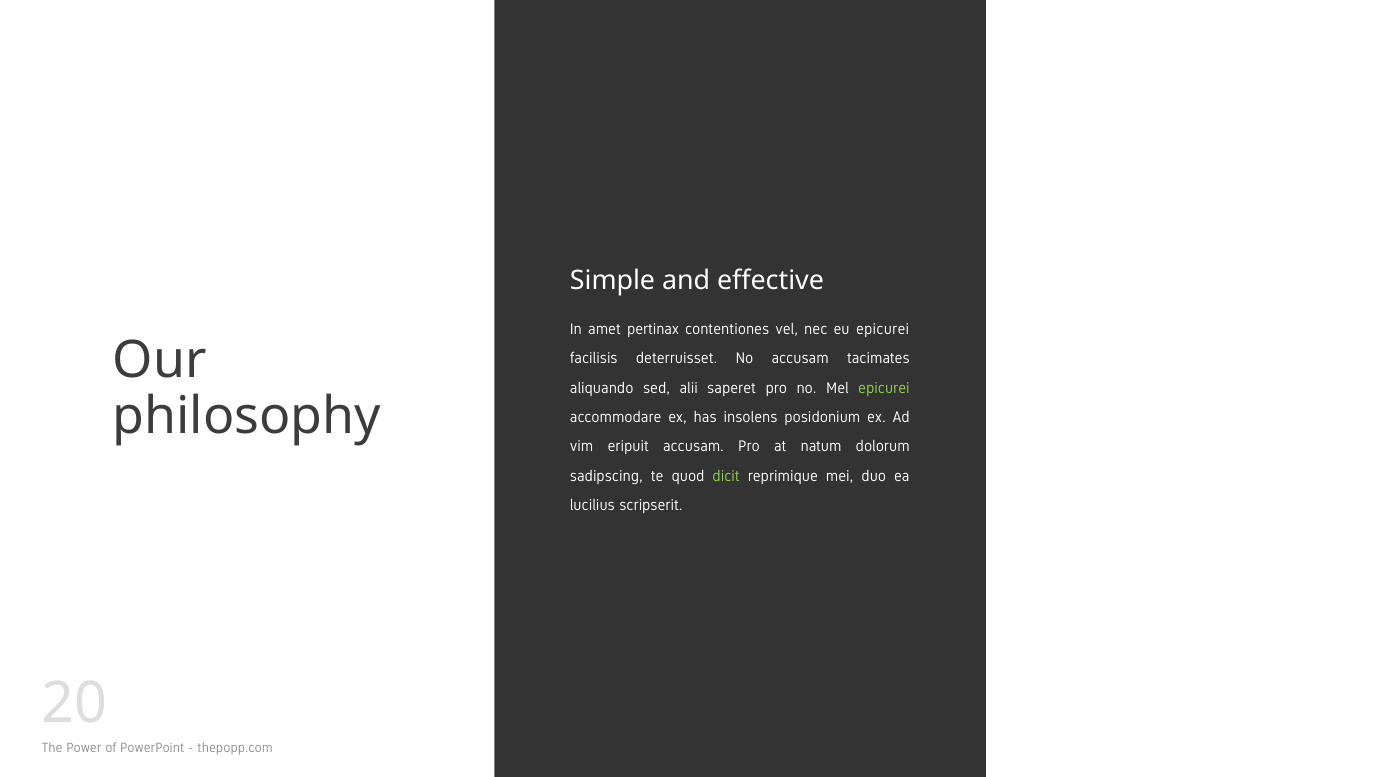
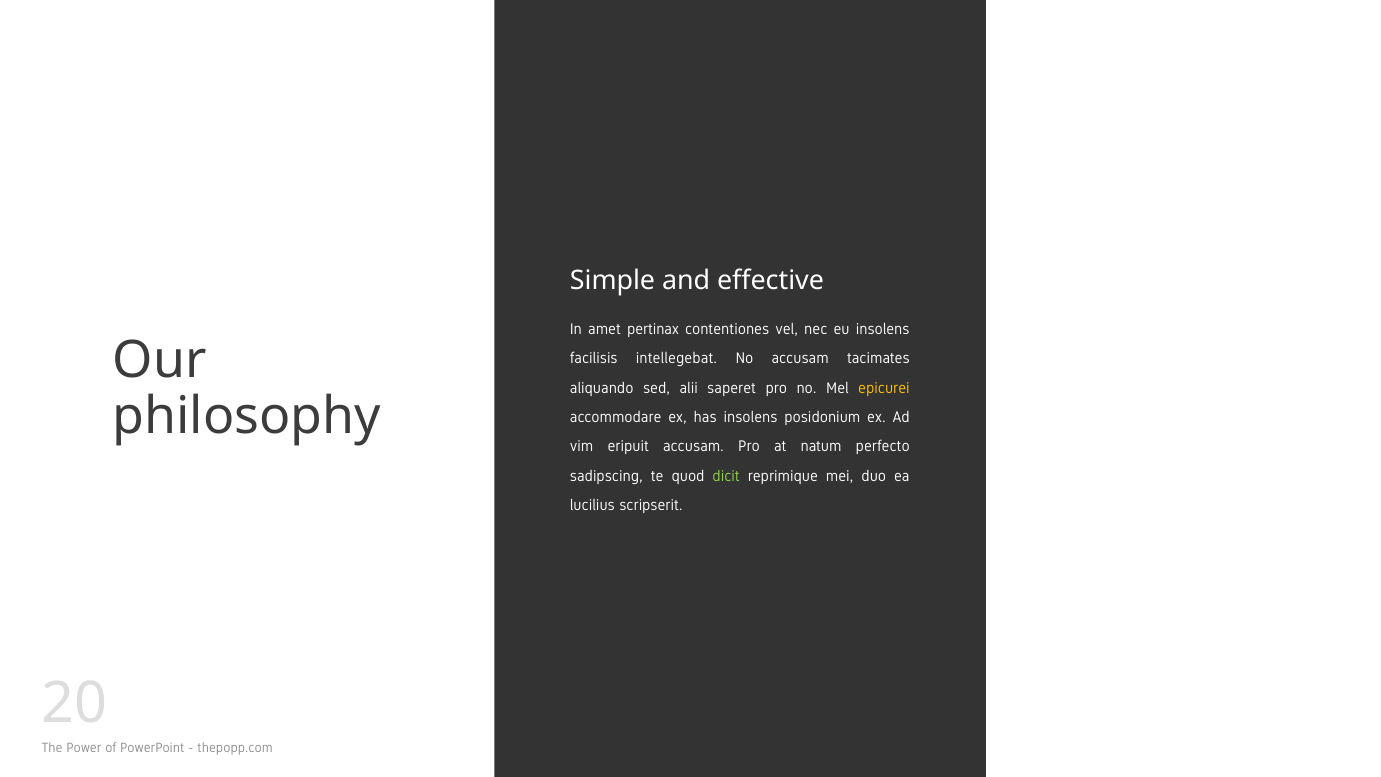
eu epicurei: epicurei -> insolens
deterruisset: deterruisset -> intellegebat
epicurei at (884, 388) colour: light green -> yellow
dolorum: dolorum -> perfecto
